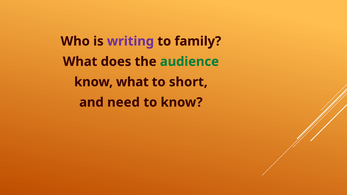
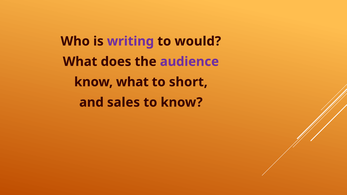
family: family -> would
audience colour: green -> purple
need: need -> sales
